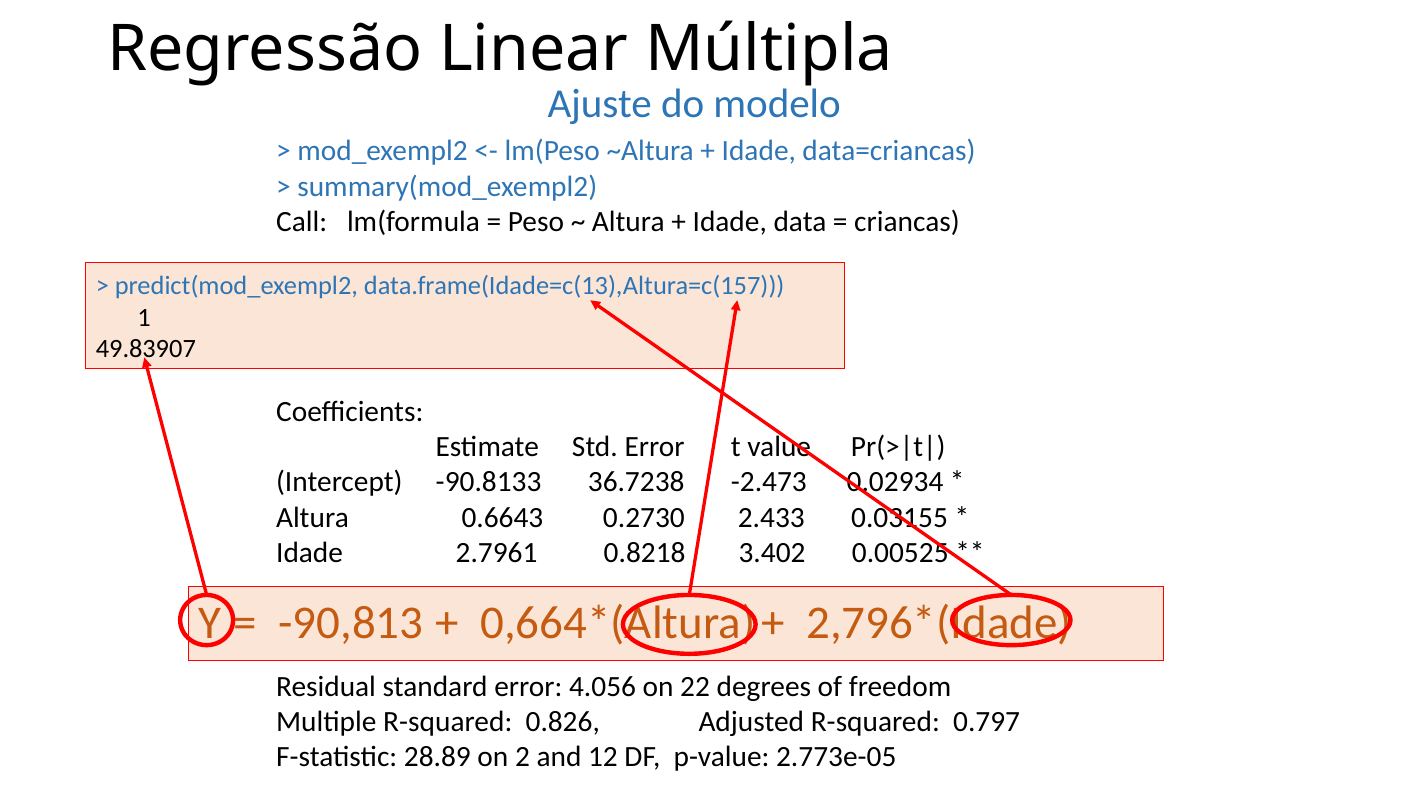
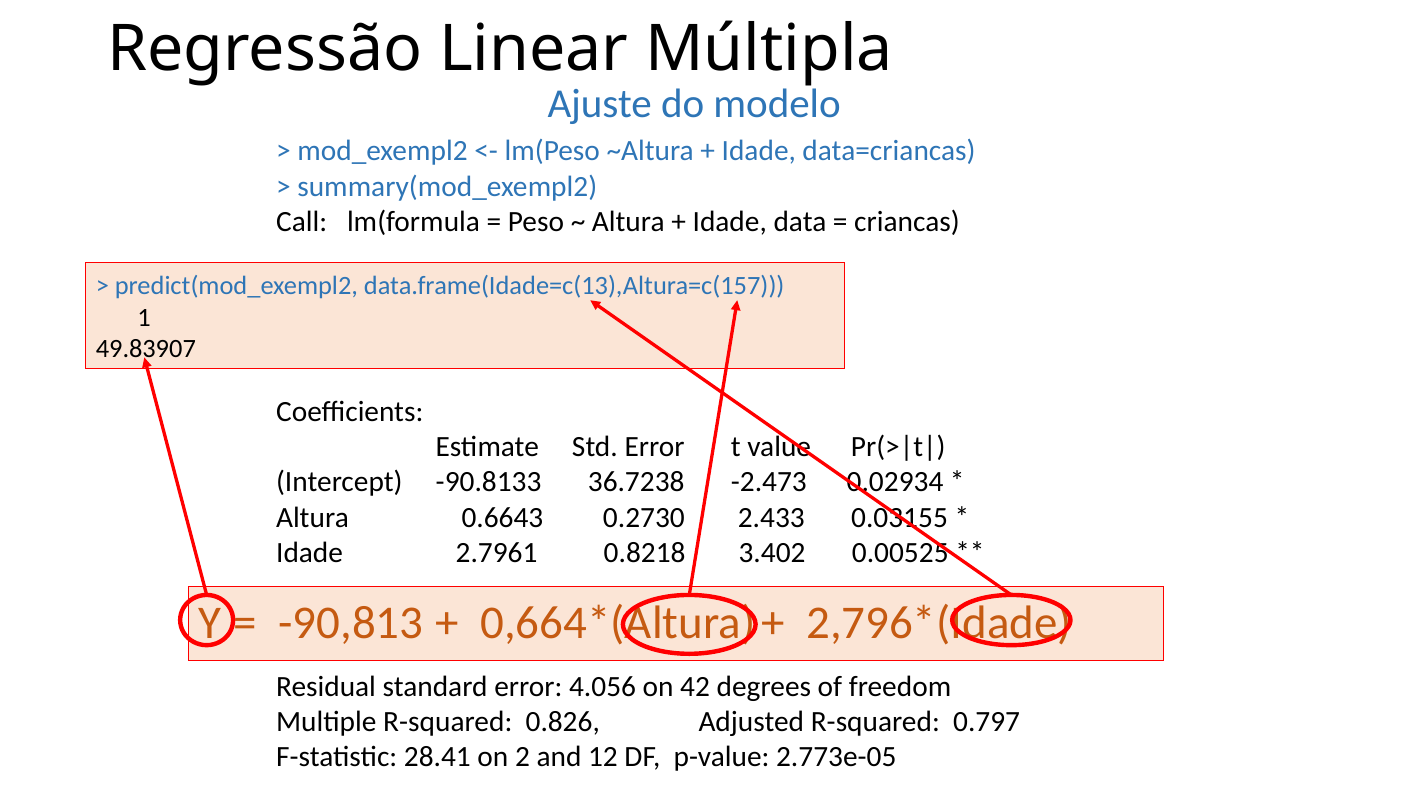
22: 22 -> 42
28.89: 28.89 -> 28.41
